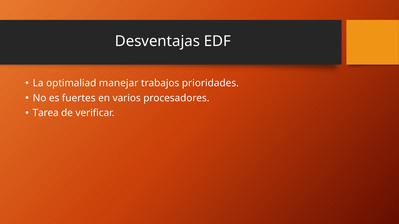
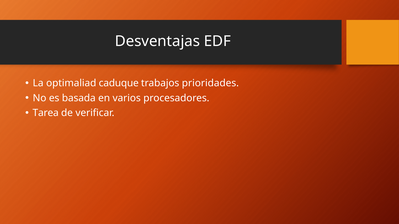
manejar: manejar -> caduque
fuertes: fuertes -> basada
